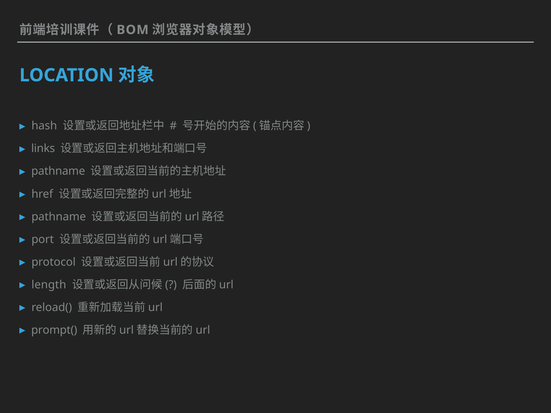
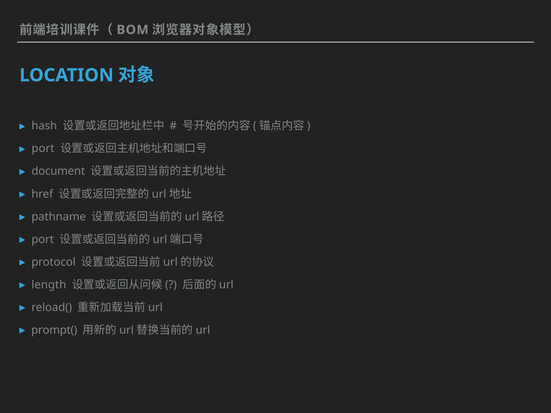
links at (43, 149): links -> port
pathname at (58, 171): pathname -> document
